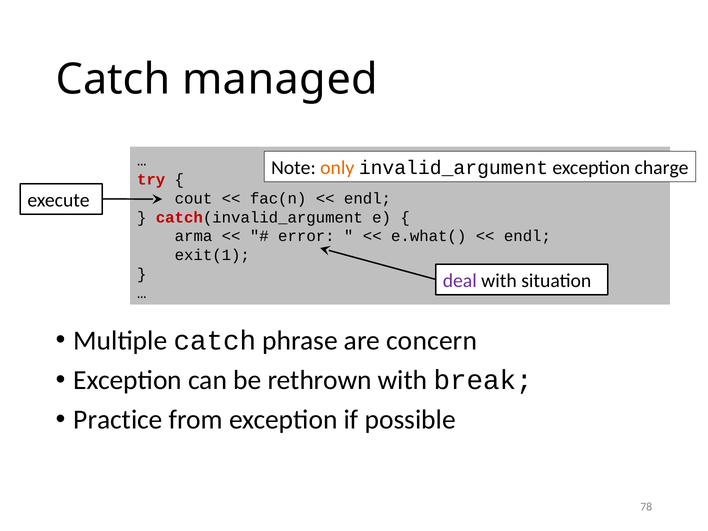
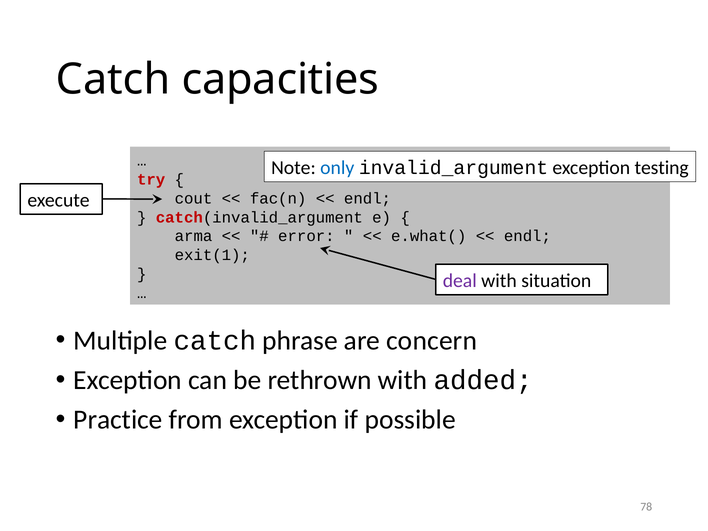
managed: managed -> capacities
only colour: orange -> blue
charge: charge -> testing
break: break -> added
